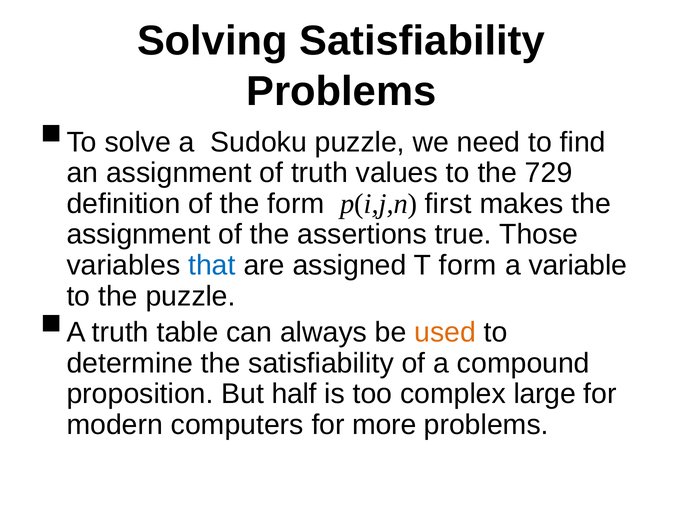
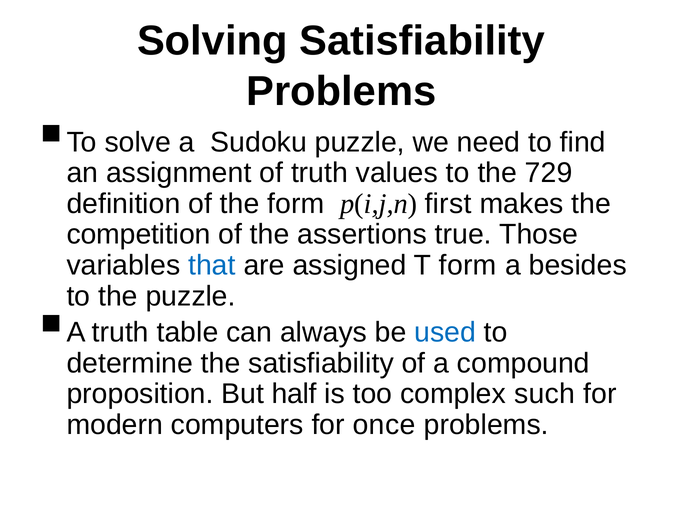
assignment at (139, 234): assignment -> competition
variable: variable -> besides
used colour: orange -> blue
large: large -> such
more: more -> once
